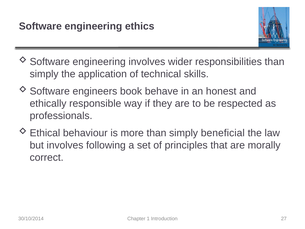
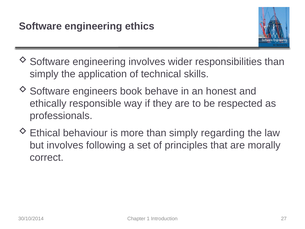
beneficial: beneficial -> regarding
